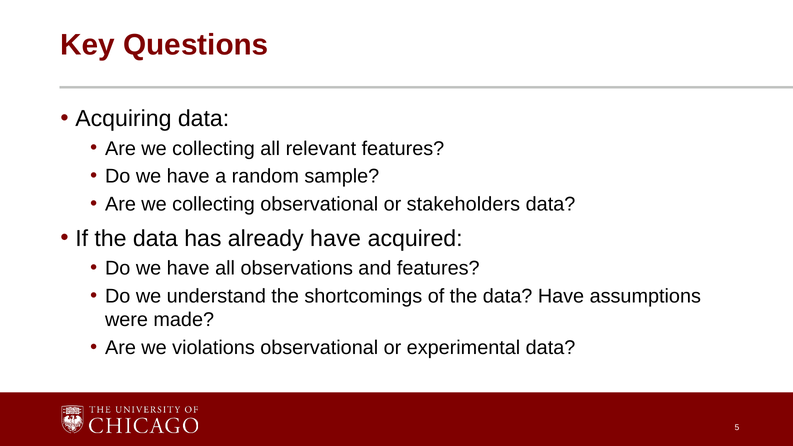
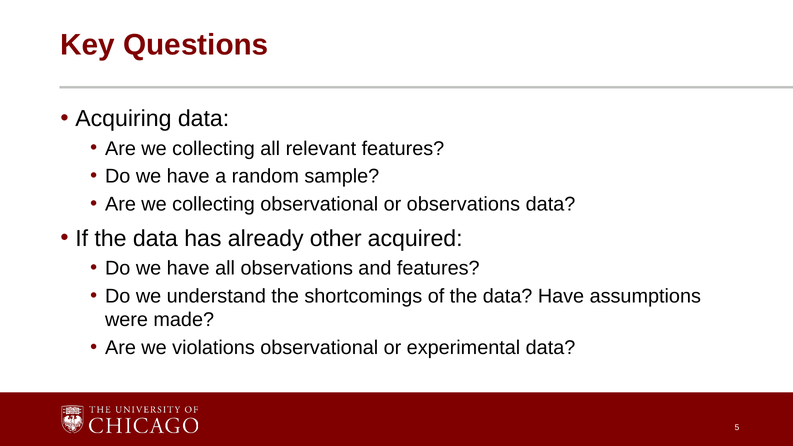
or stakeholders: stakeholders -> observations
already have: have -> other
